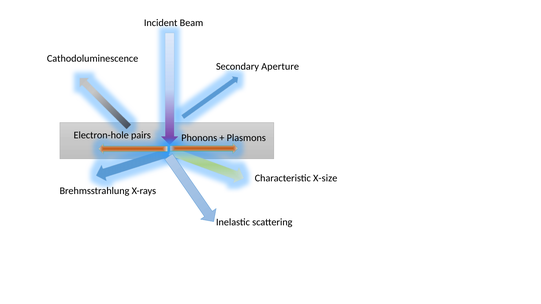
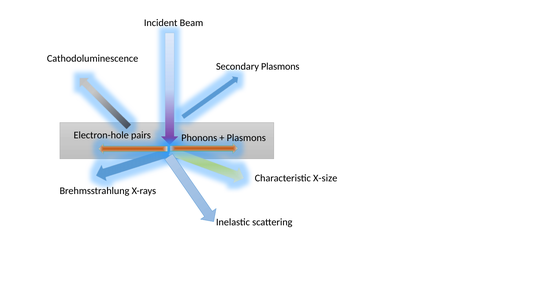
Secondary Aperture: Aperture -> Plasmons
